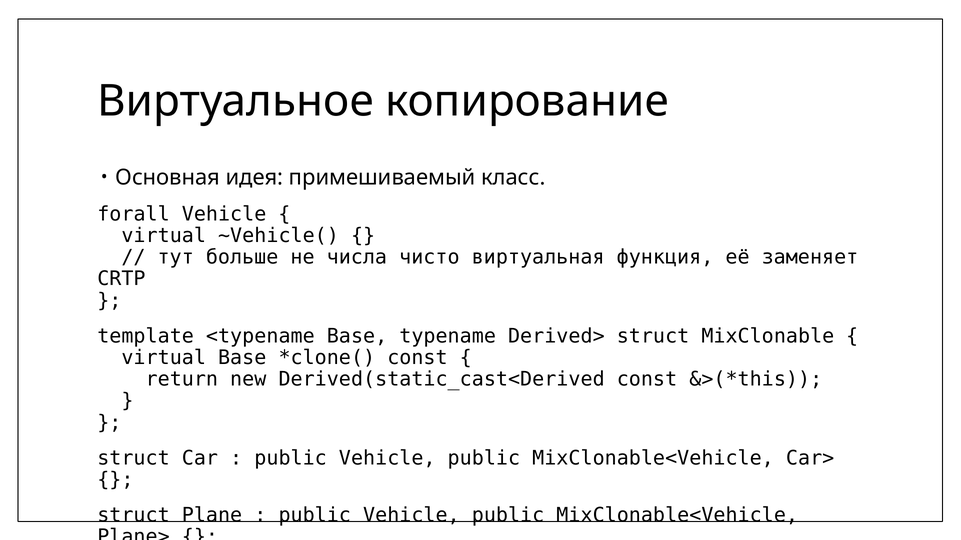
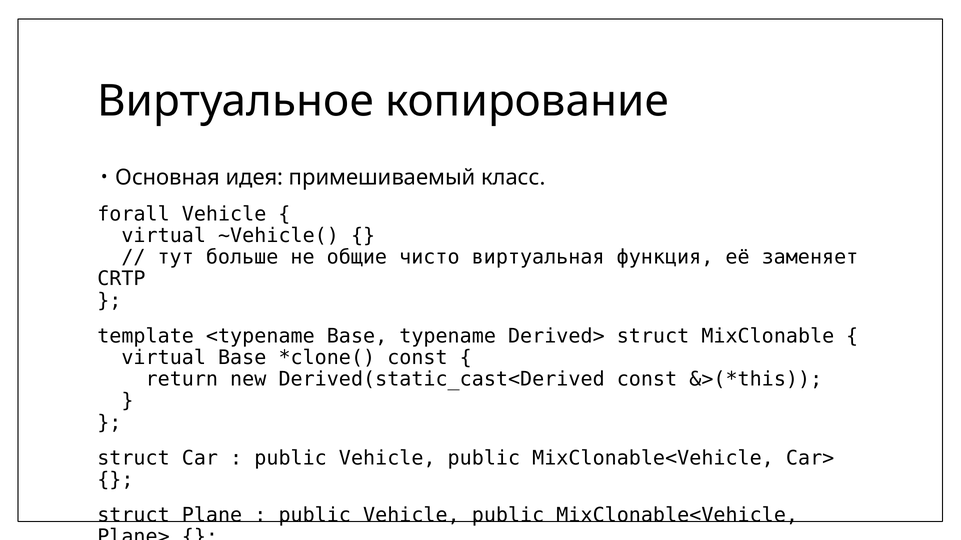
числа: числа -> общие
